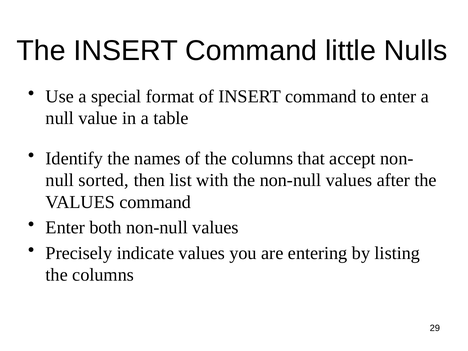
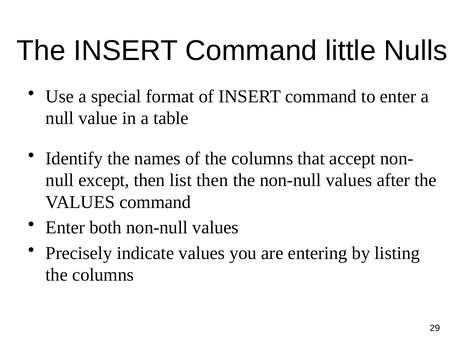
sorted: sorted -> except
list with: with -> then
